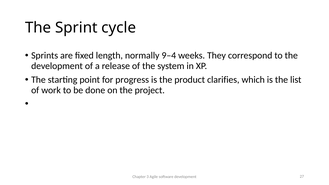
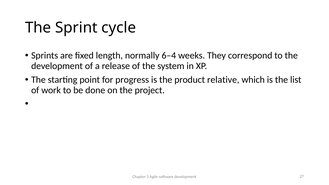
9–4: 9–4 -> 6–4
clarifies: clarifies -> relative
